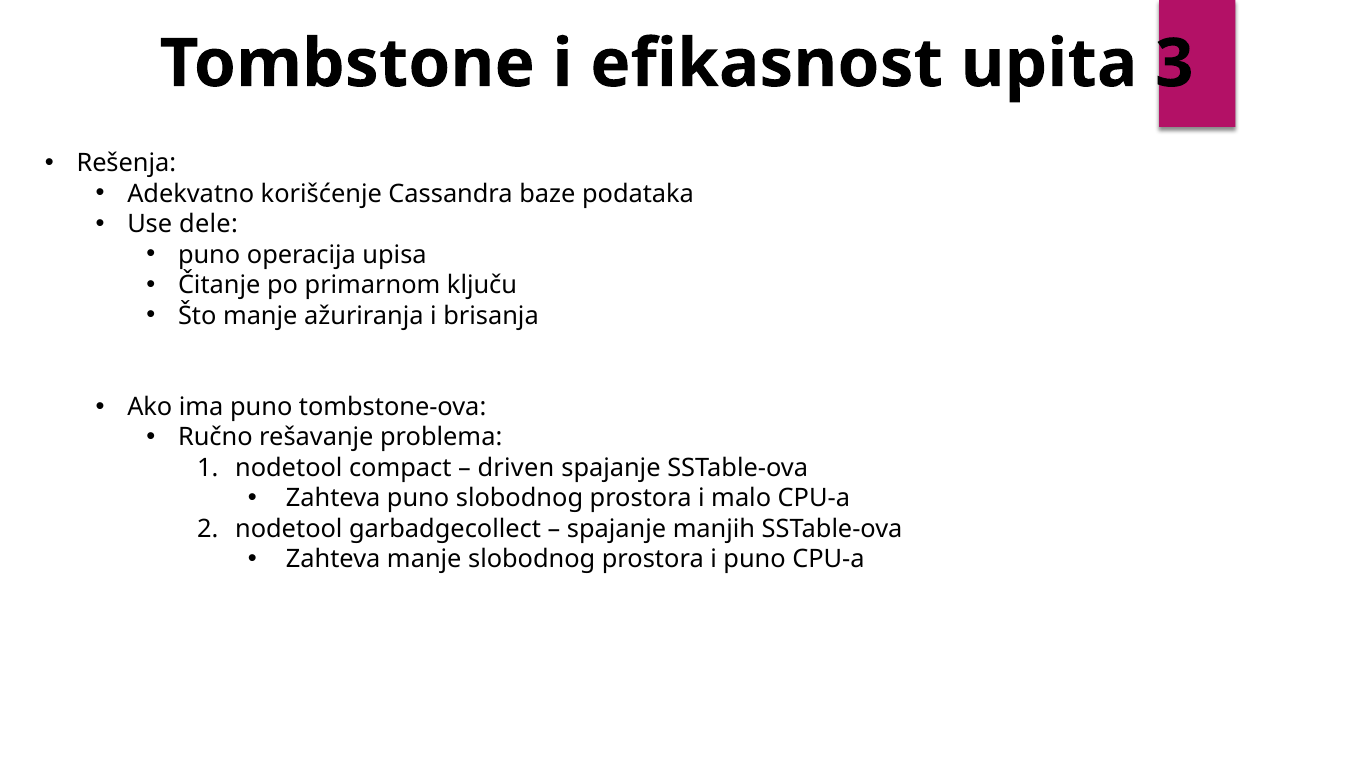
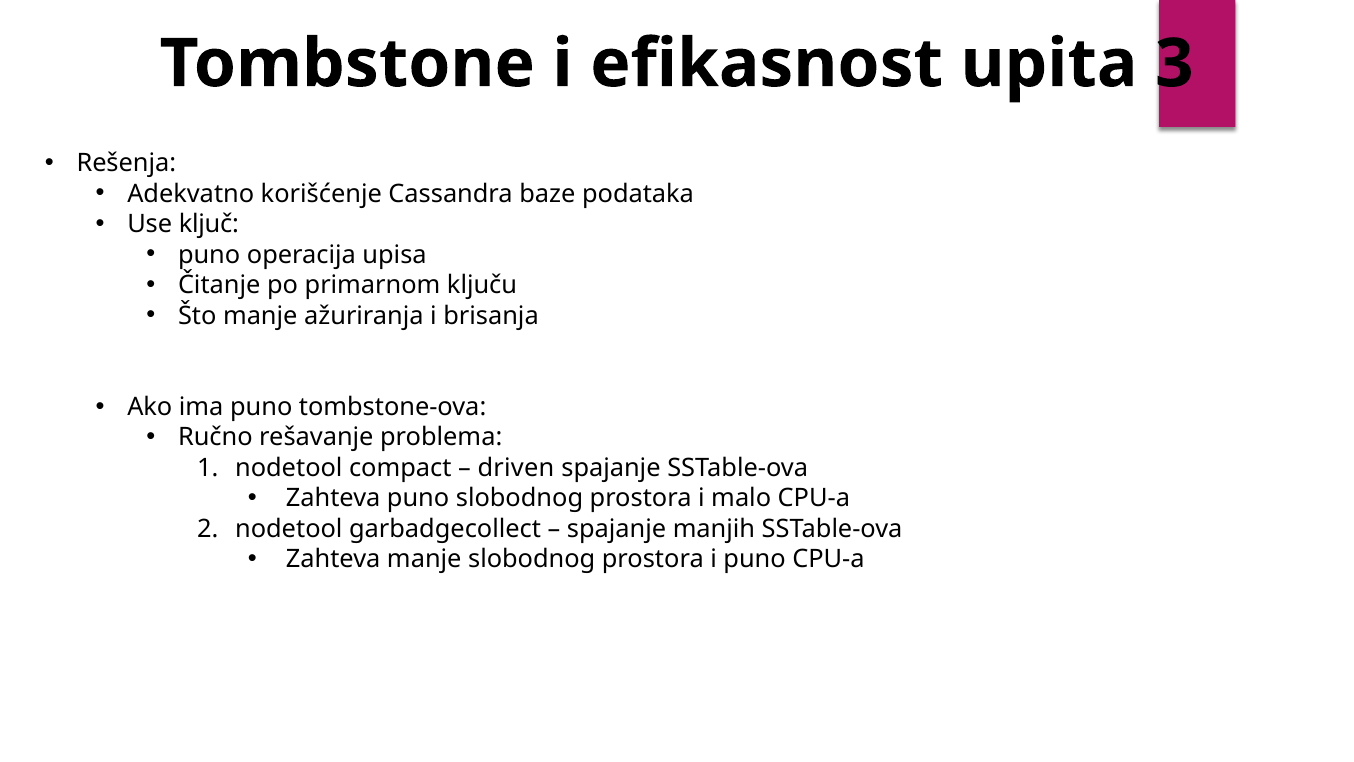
dele: dele -> ključ
